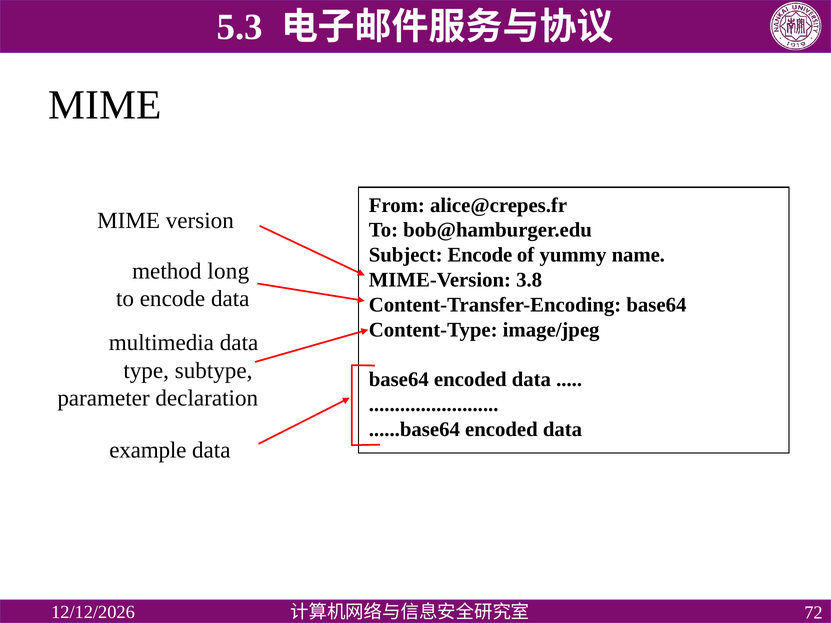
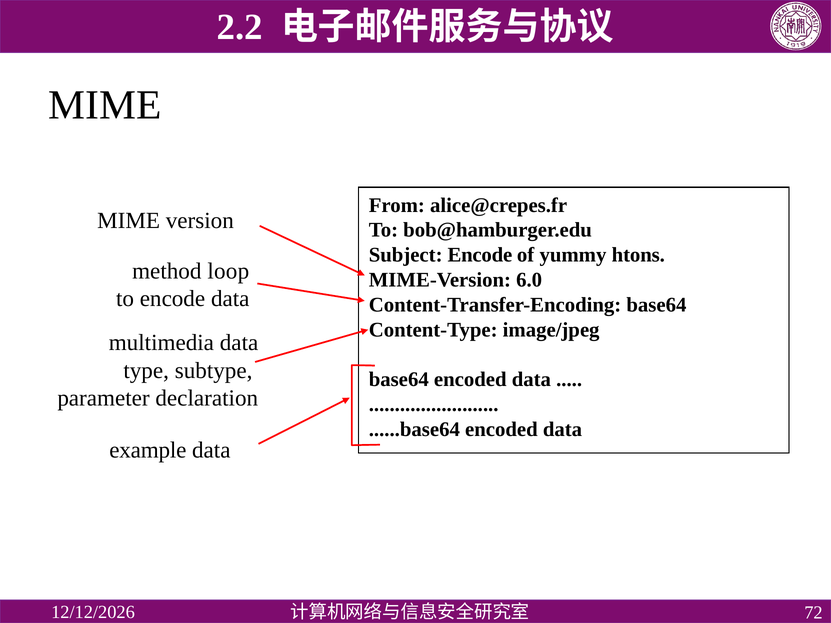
5.3: 5.3 -> 2.2
name: name -> htons
long: long -> loop
3.8: 3.8 -> 6.0
